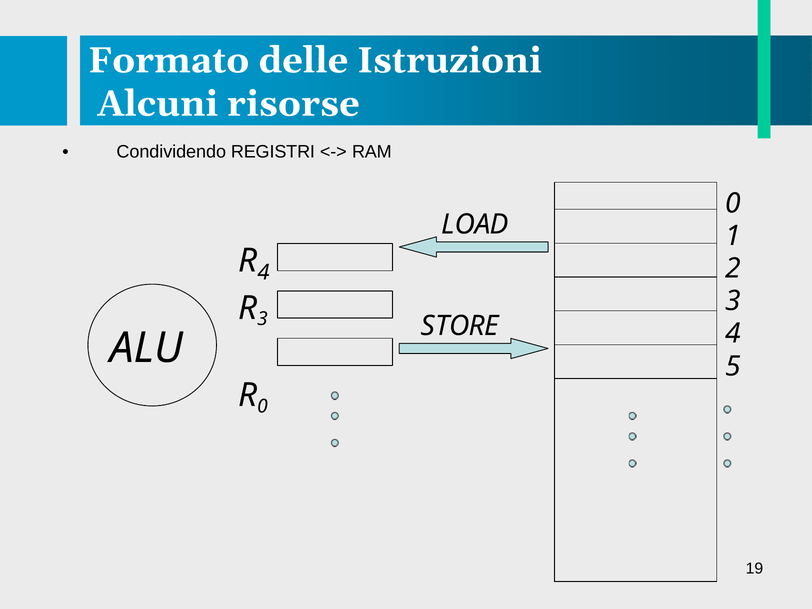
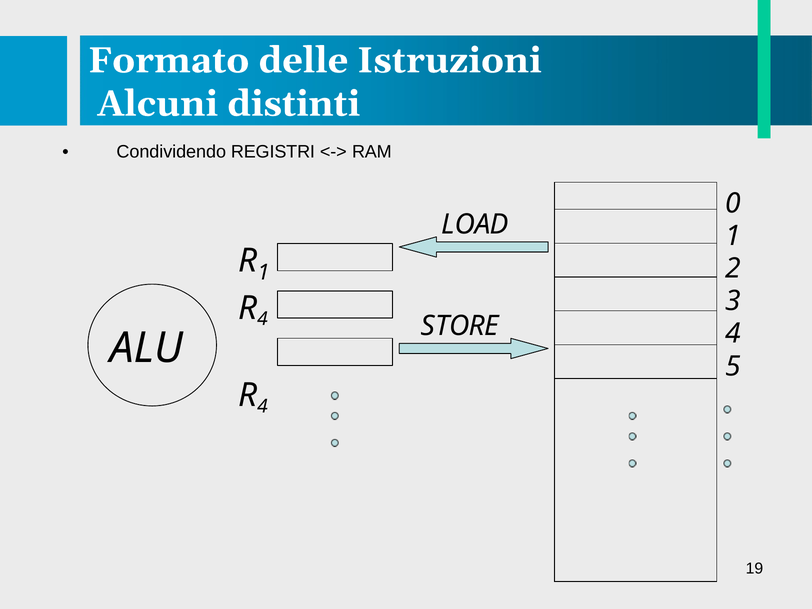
risorse: risorse -> distinti
R 4: 4 -> 1
3 at (262, 319): 3 -> 4
0 at (262, 406): 0 -> 4
